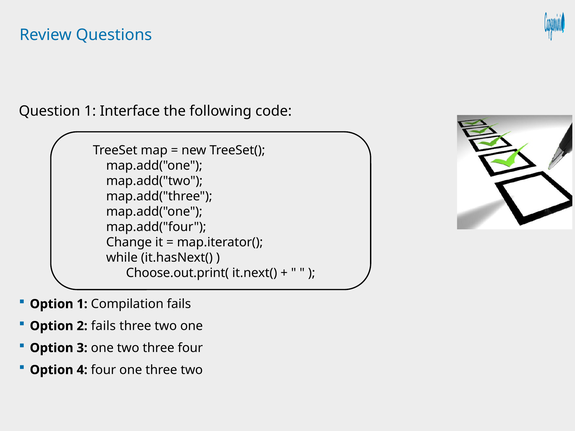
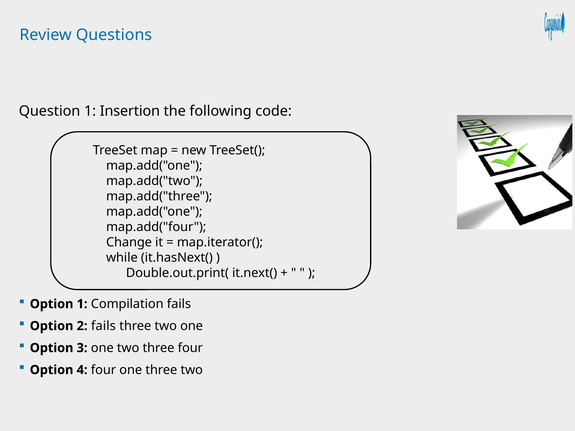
Interface: Interface -> Insertion
Choose.out.print(: Choose.out.print( -> Double.out.print(
